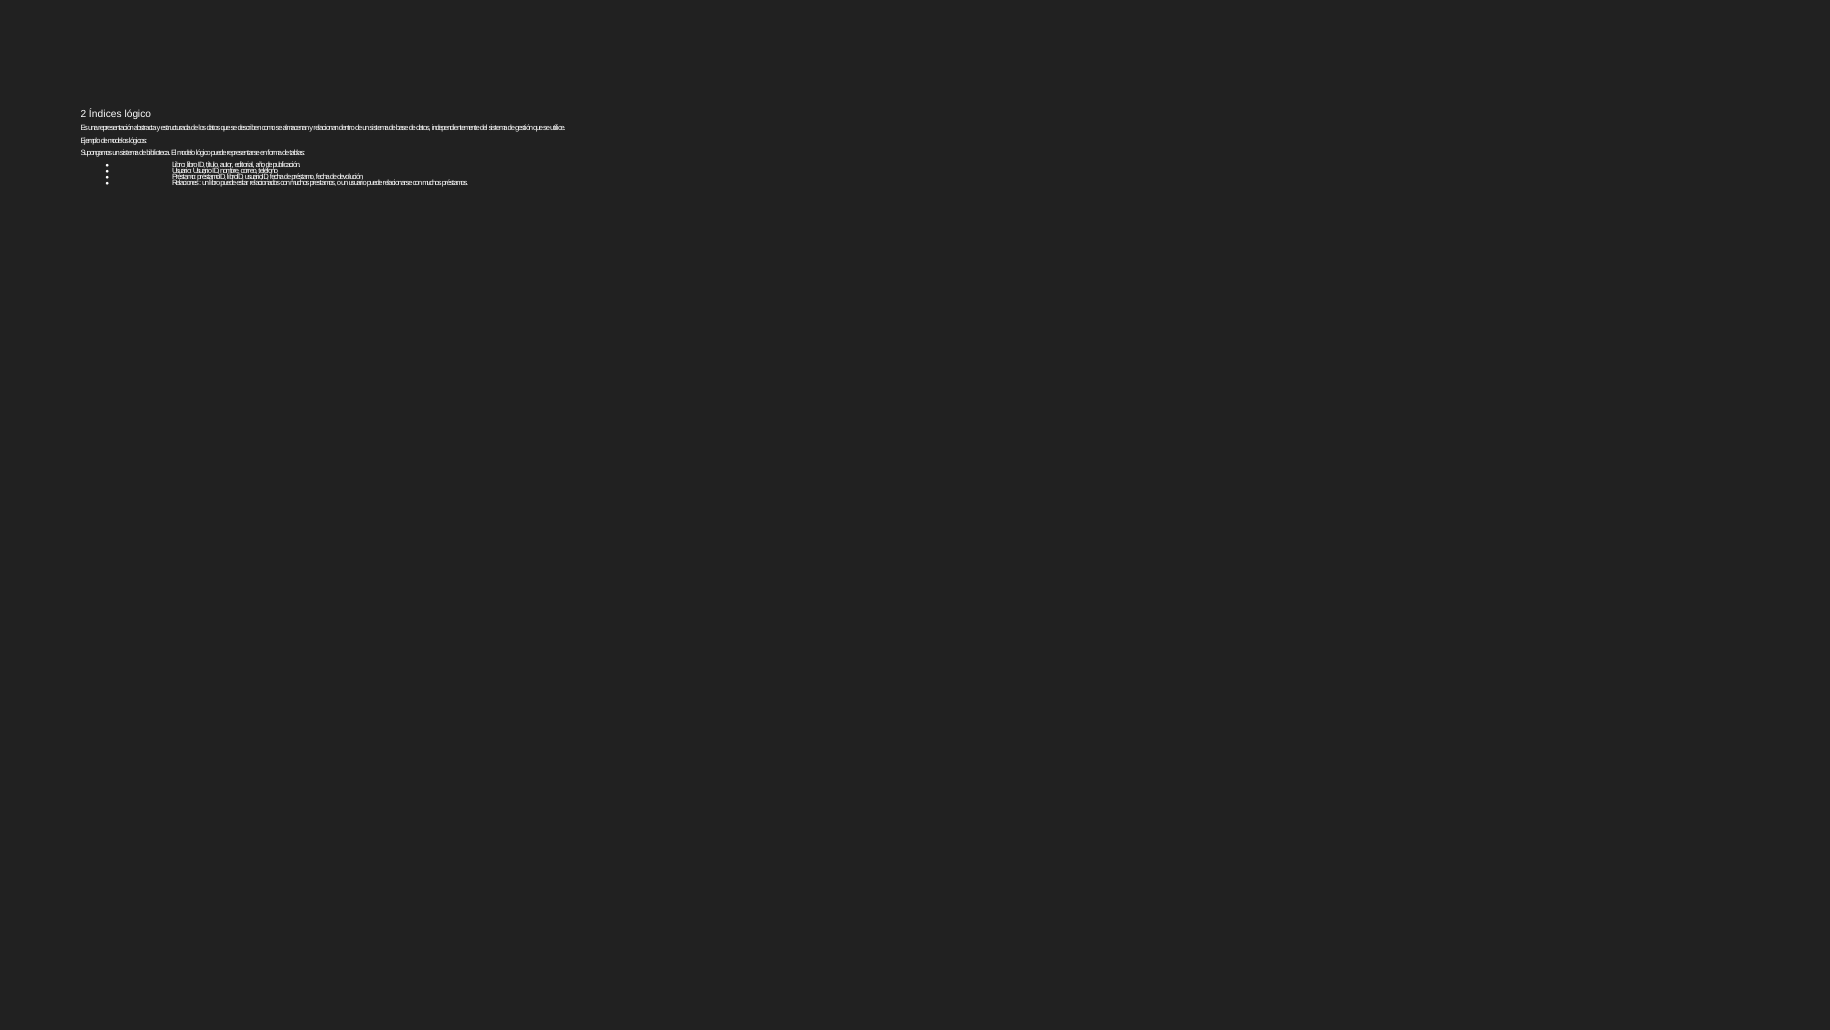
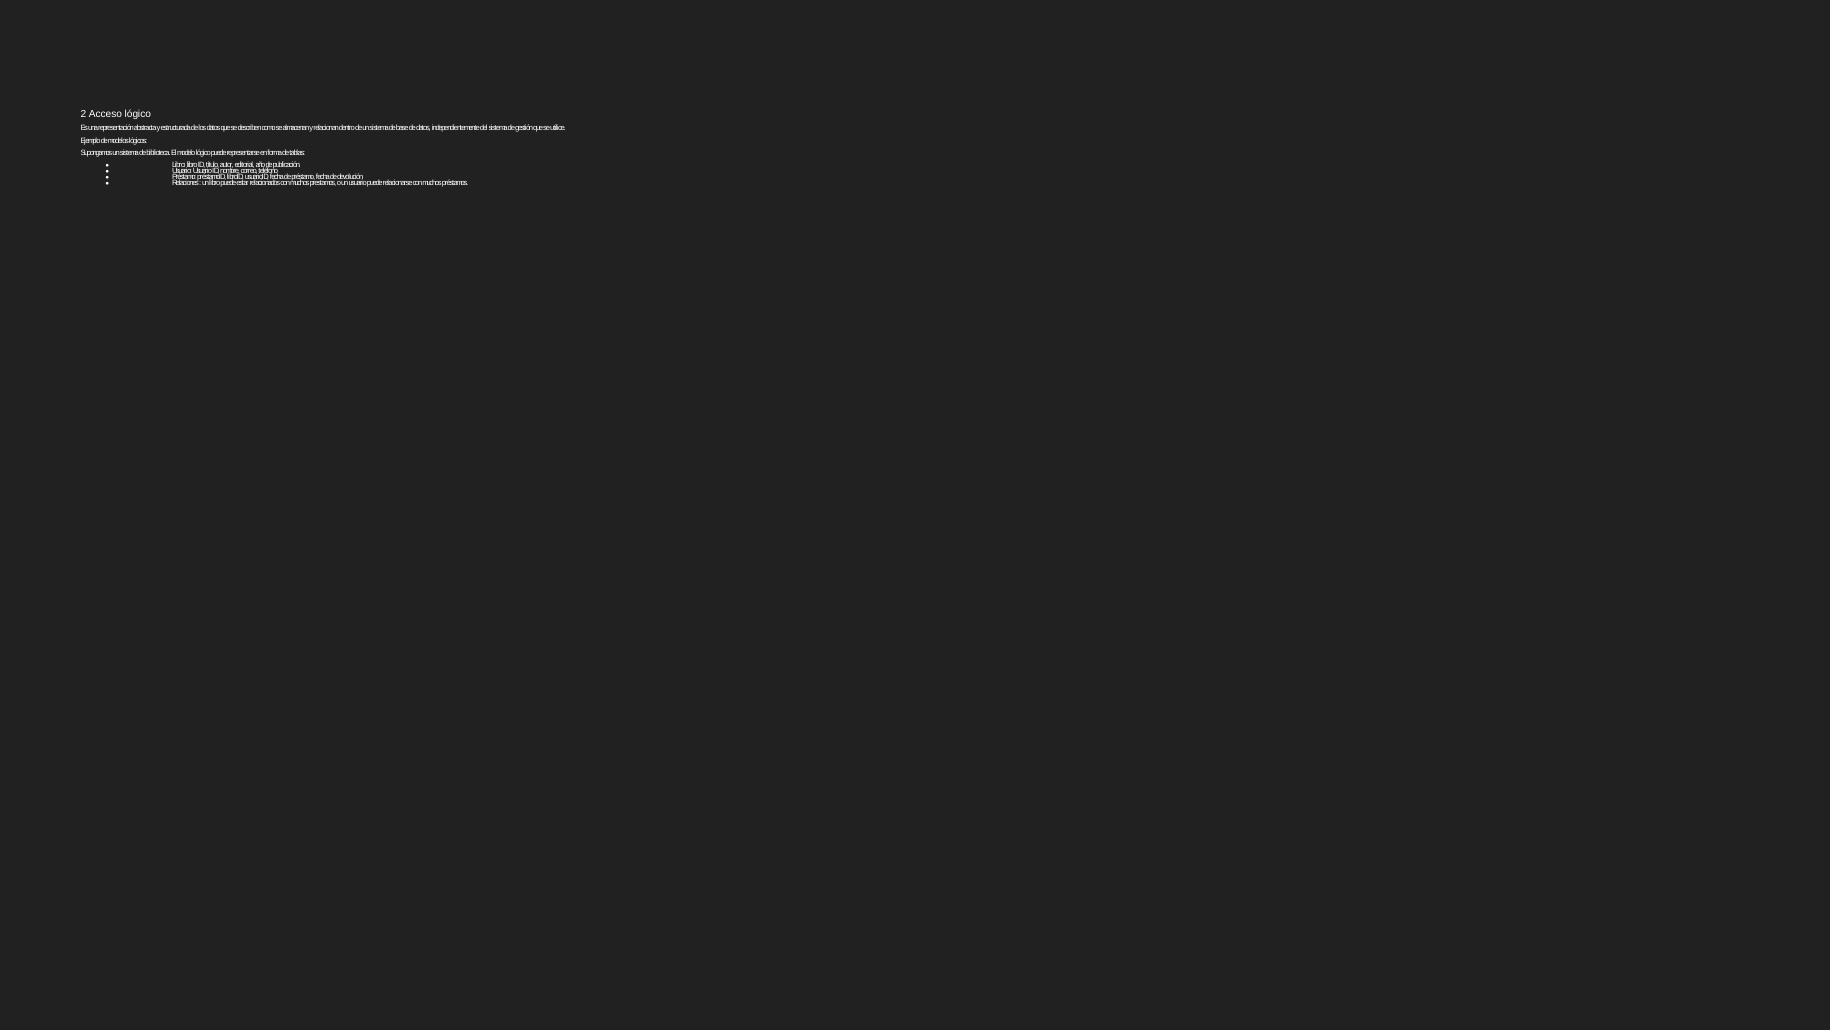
Índices: Índices -> Acceso
